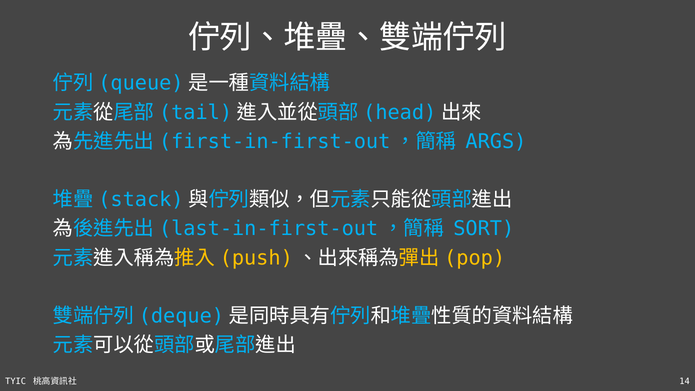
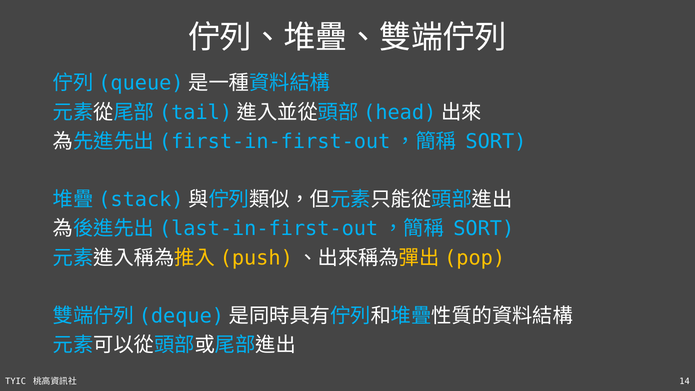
ARGS at (496, 141): ARGS -> SORT
